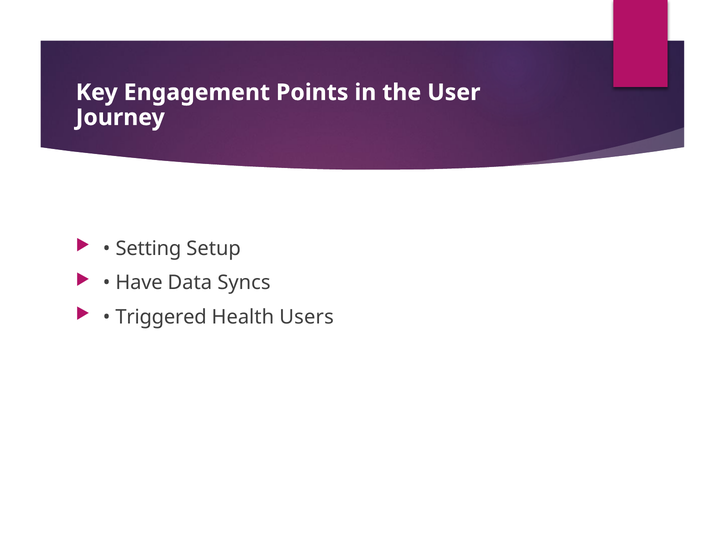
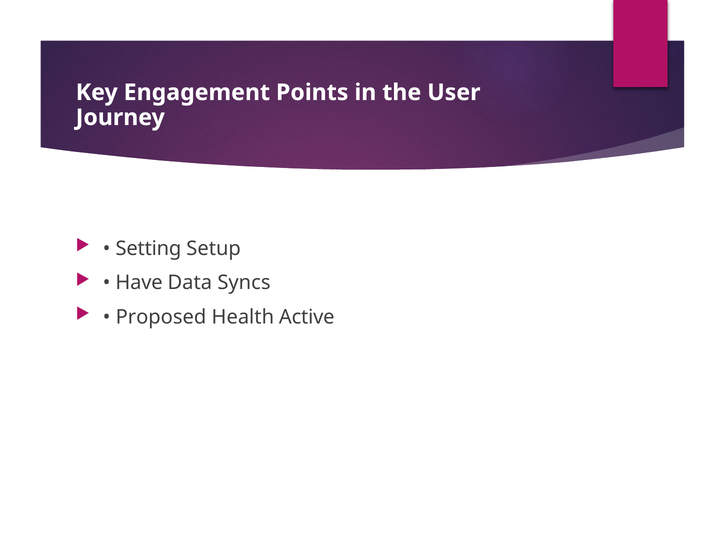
Triggered: Triggered -> Proposed
Users: Users -> Active
